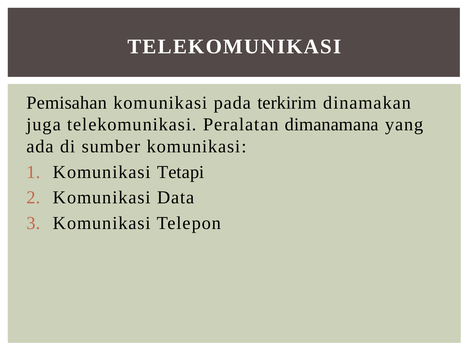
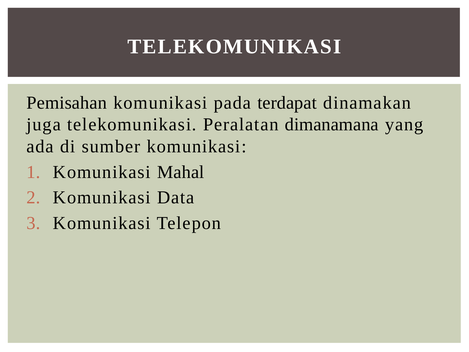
terkirim: terkirim -> terdapat
Tetapi: Tetapi -> Mahal
